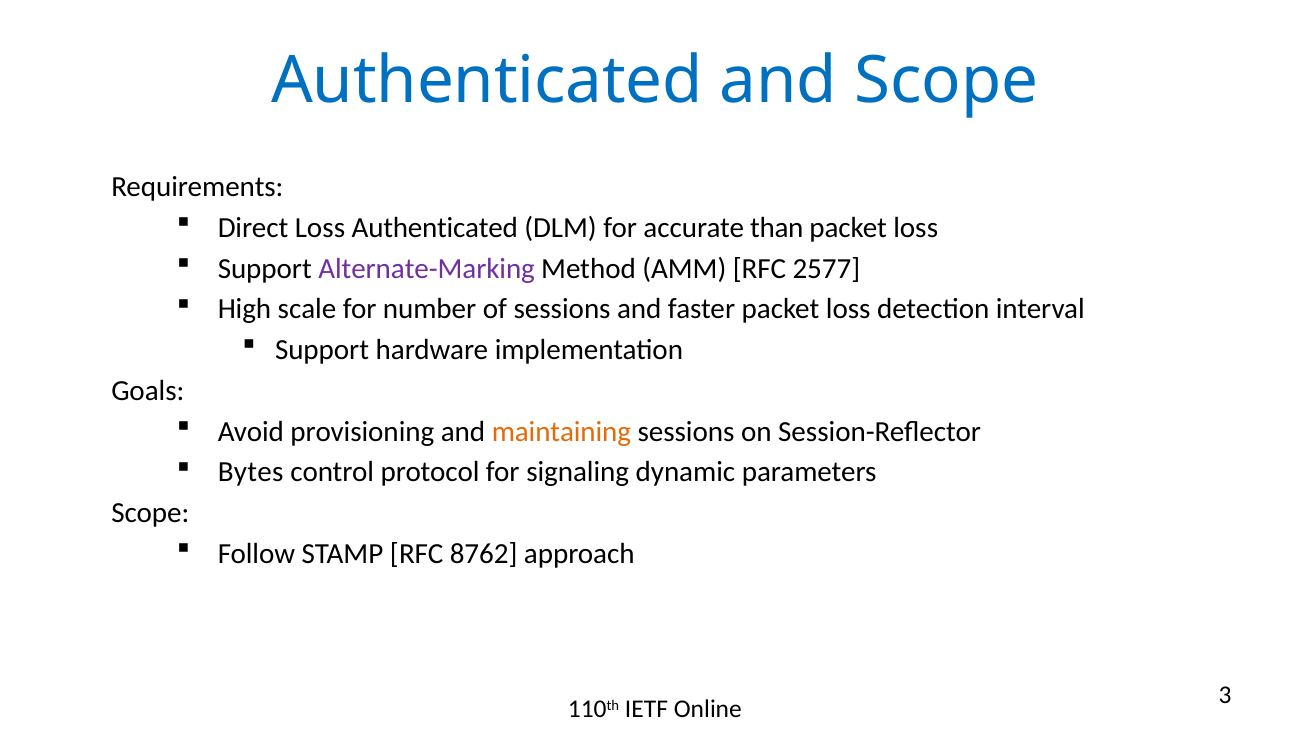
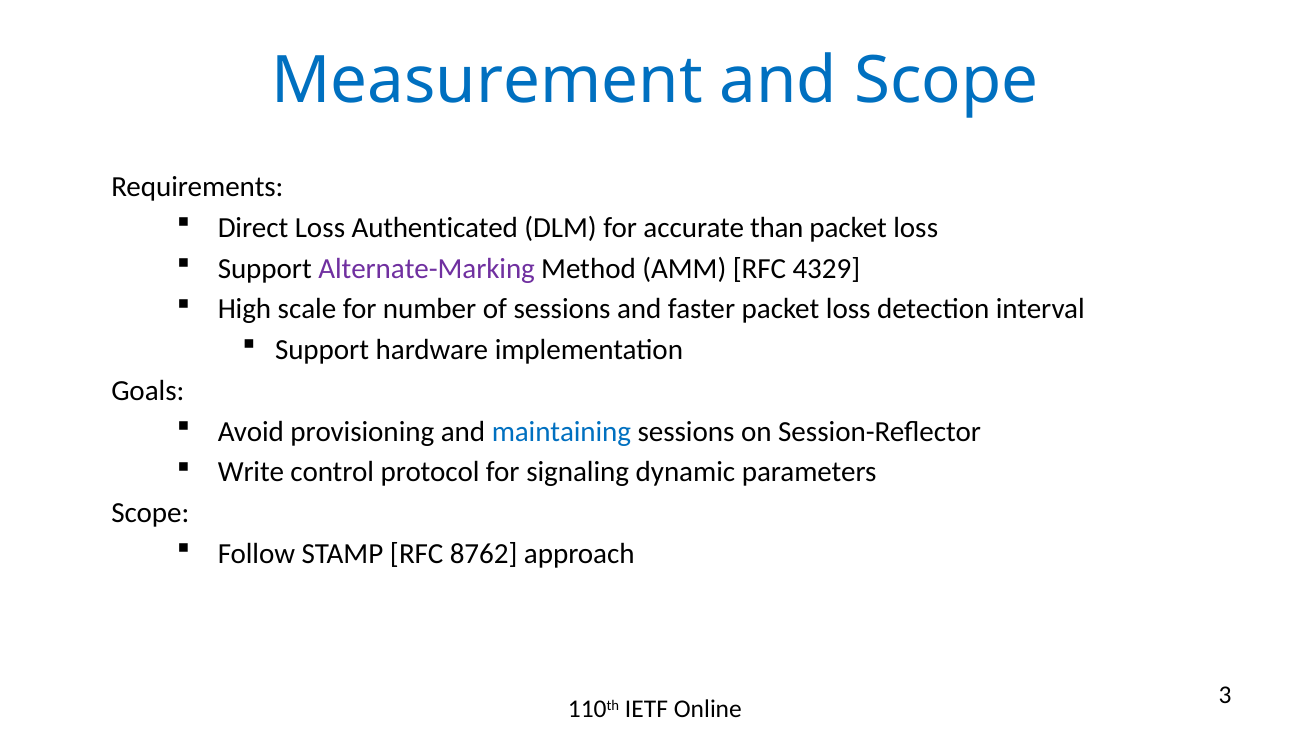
Authenticated at (487, 81): Authenticated -> Measurement
2577: 2577 -> 4329
maintaining colour: orange -> blue
Bytes: Bytes -> Write
